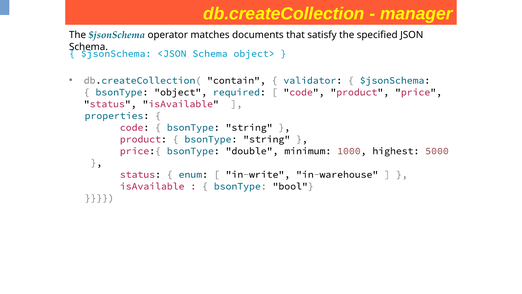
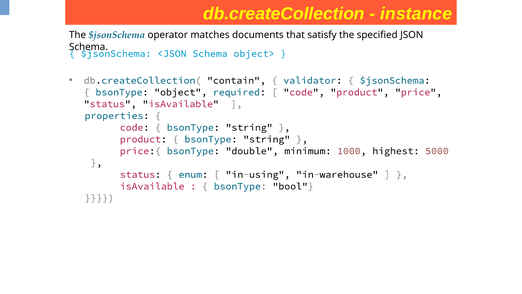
manager: manager -> instance
in-write: in-write -> in-using
